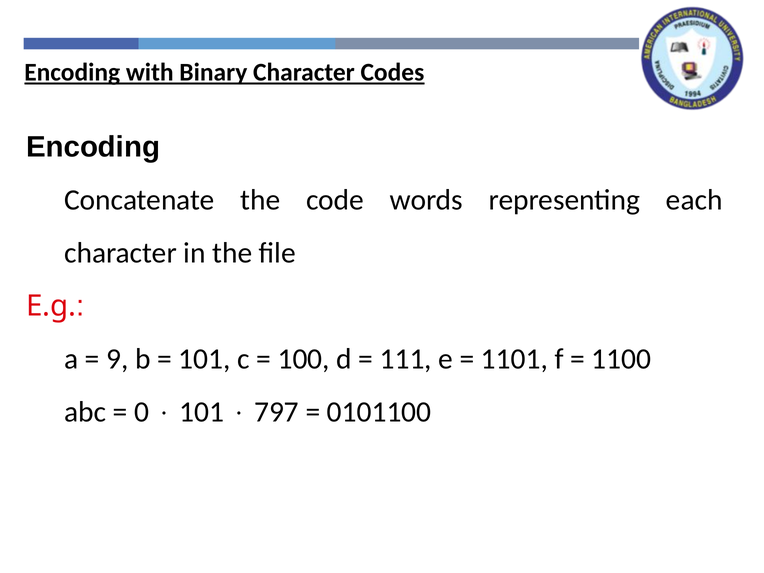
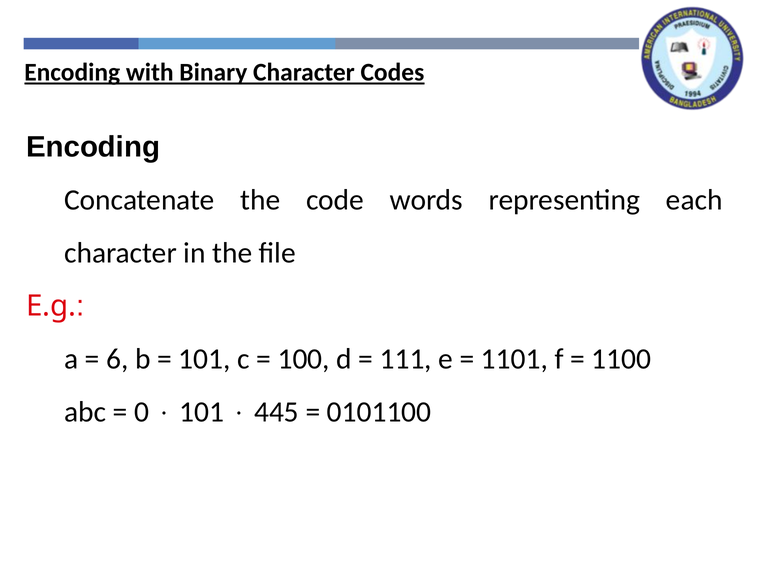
9: 9 -> 6
797: 797 -> 445
